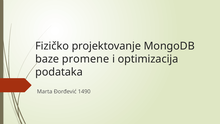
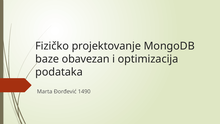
promene: promene -> obavezan
